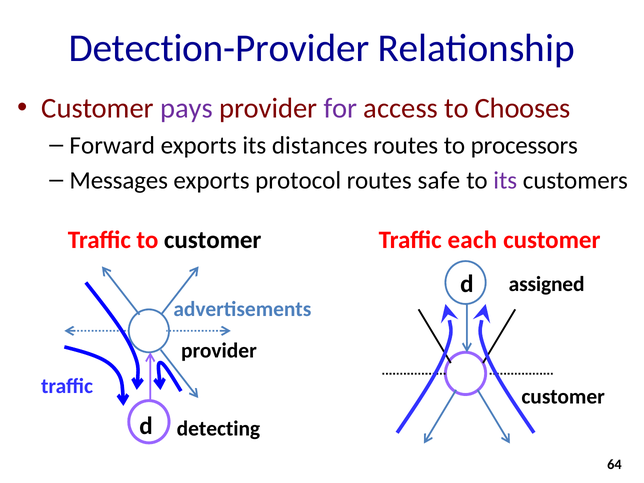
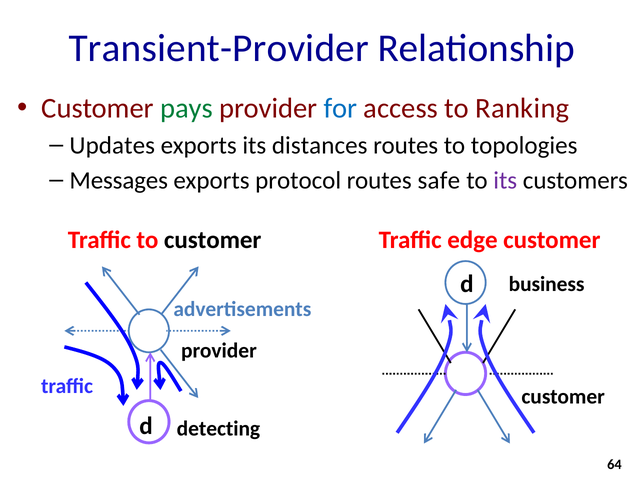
Detection-Provider: Detection-Provider -> Transient-Provider
pays colour: purple -> green
for colour: purple -> blue
Chooses: Chooses -> Ranking
Forward: Forward -> Updates
processors: processors -> topologies
each: each -> edge
assigned: assigned -> business
